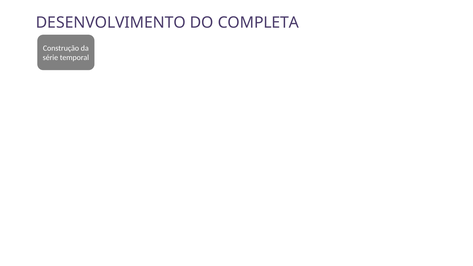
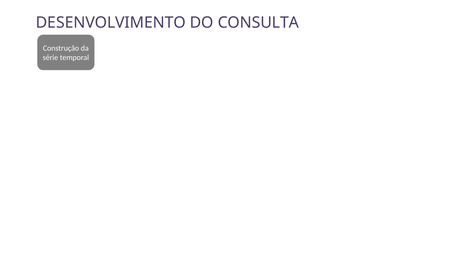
COMPLETA: COMPLETA -> CONSULTA
